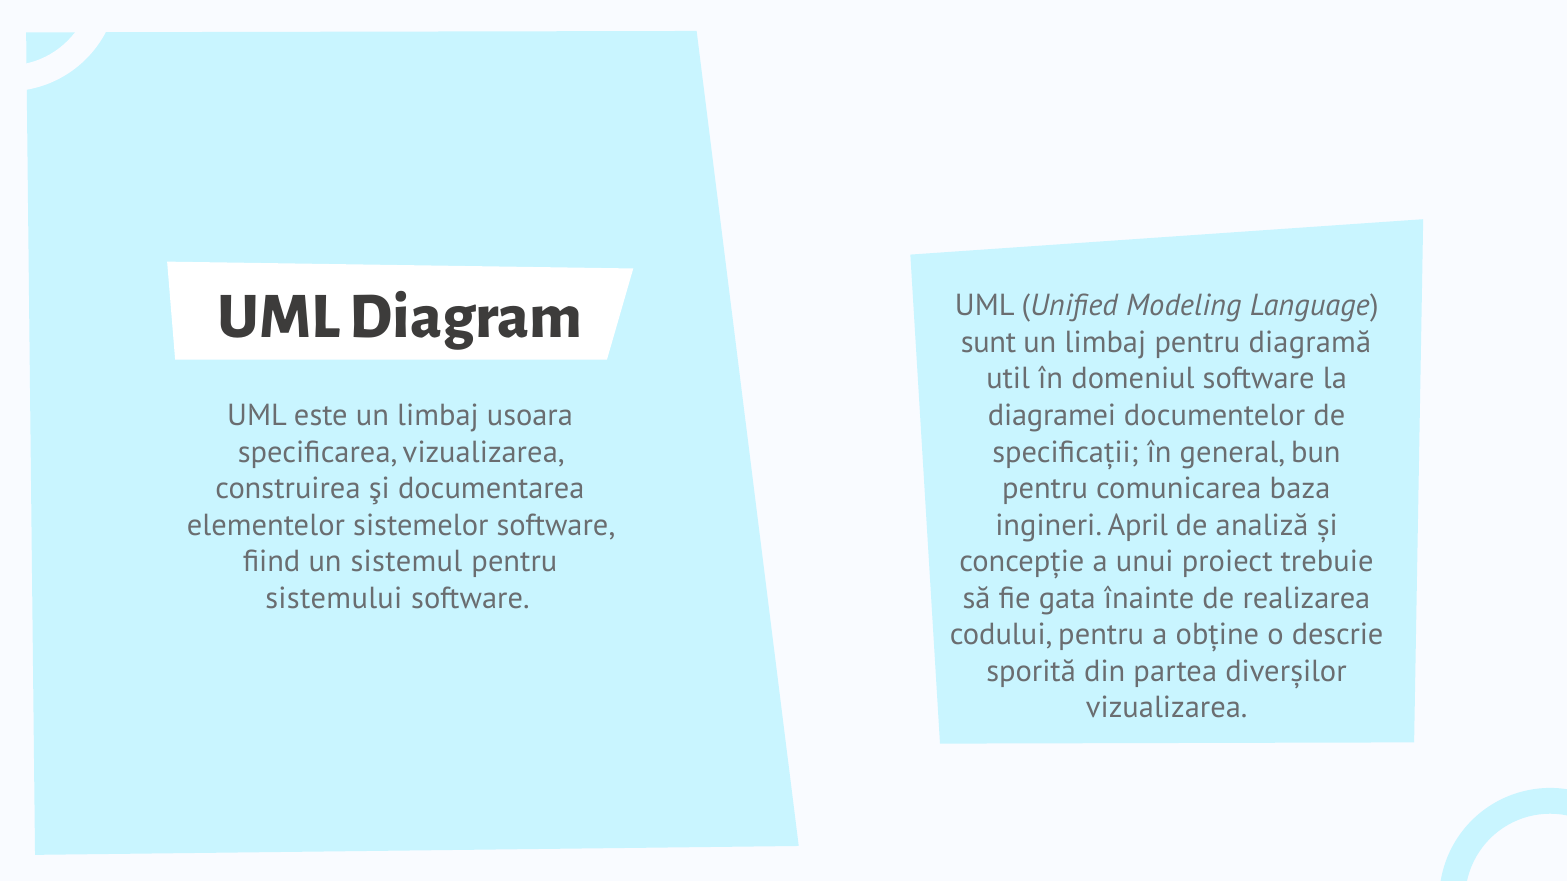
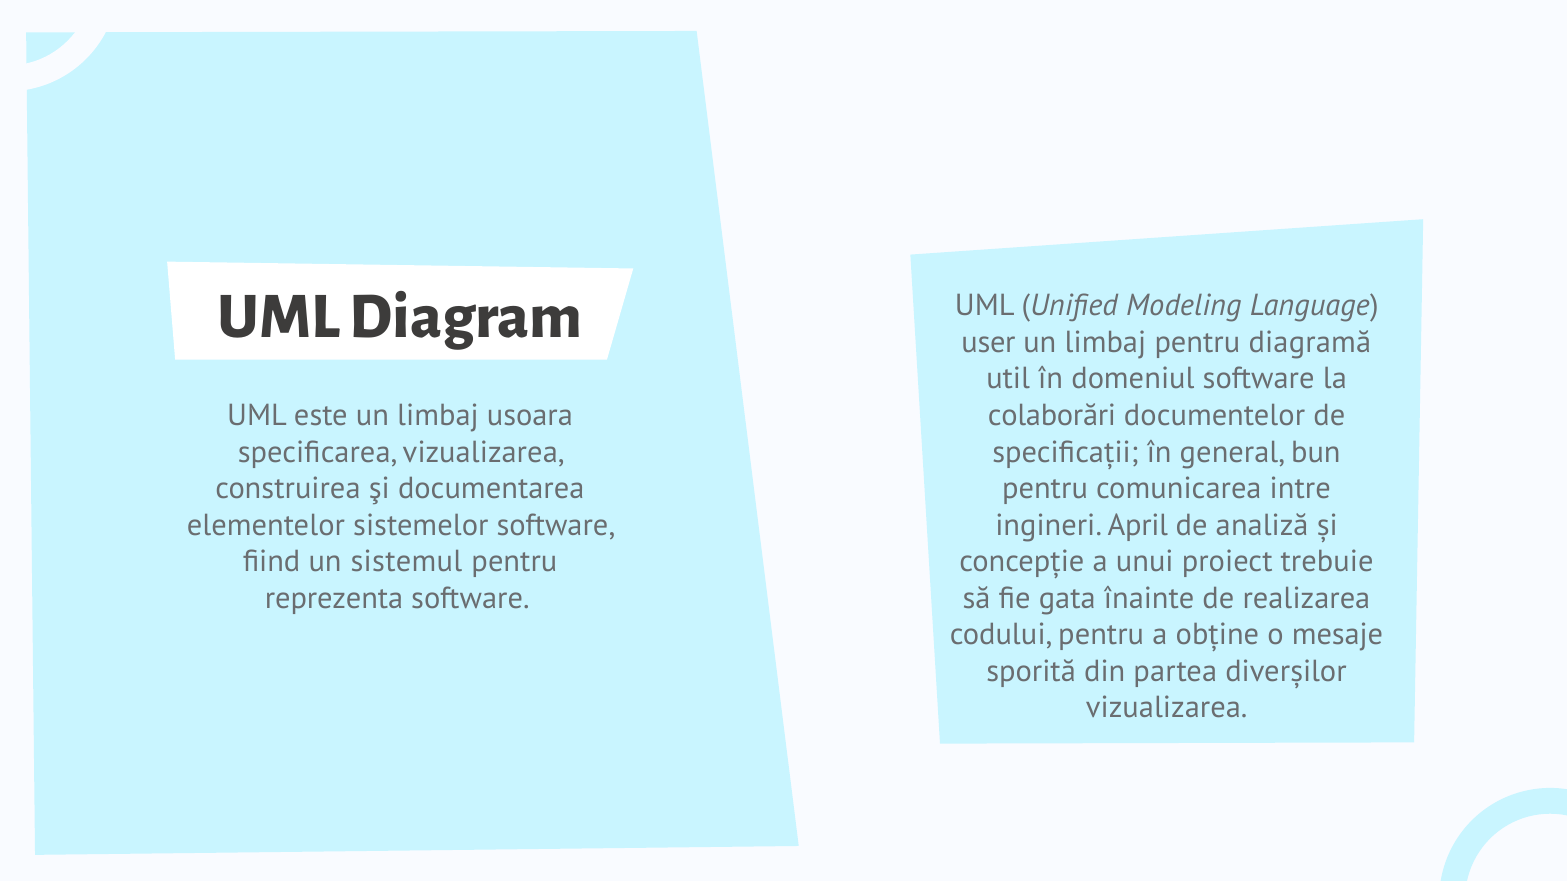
sunt: sunt -> user
diagramei: diagramei -> colaborări
baza: baza -> intre
sistemului: sistemului -> reprezenta
descrie: descrie -> mesaje
